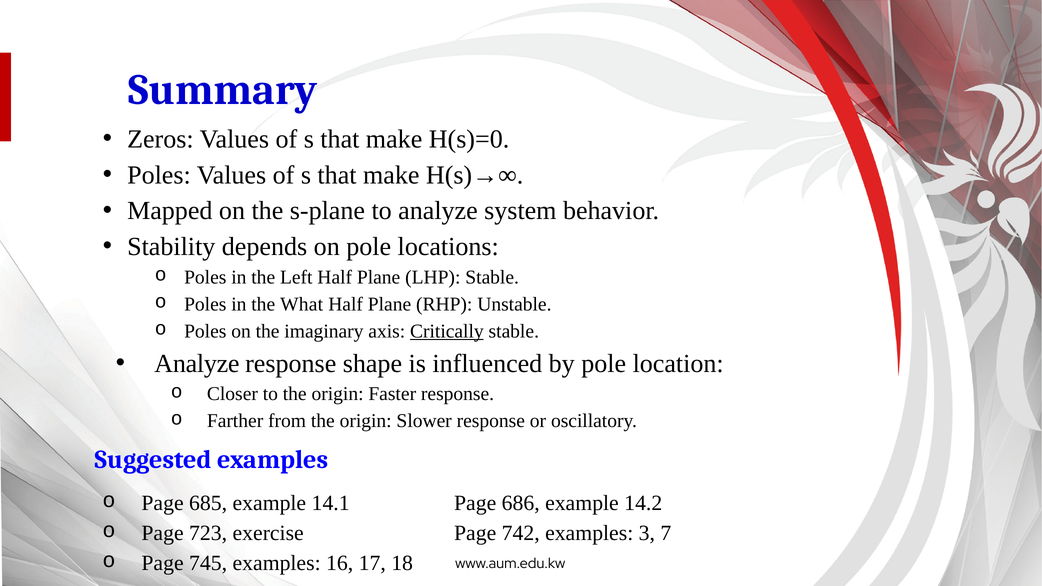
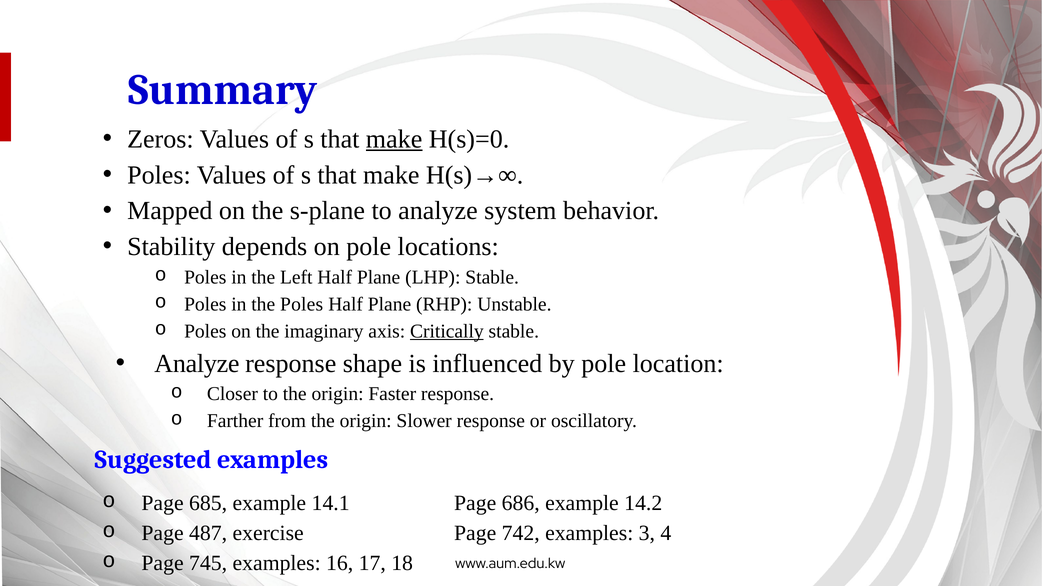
make at (394, 139) underline: none -> present
the What: What -> Poles
723: 723 -> 487
7: 7 -> 4
